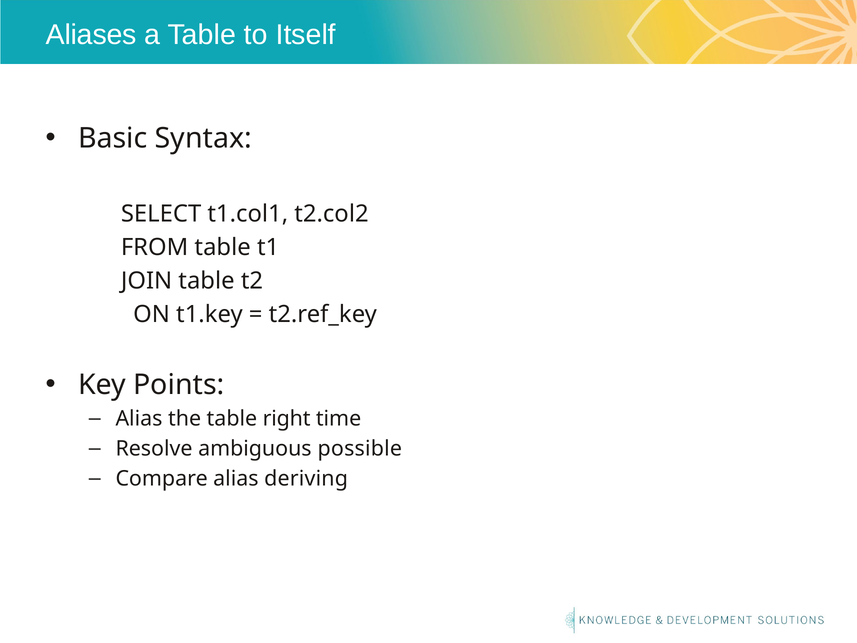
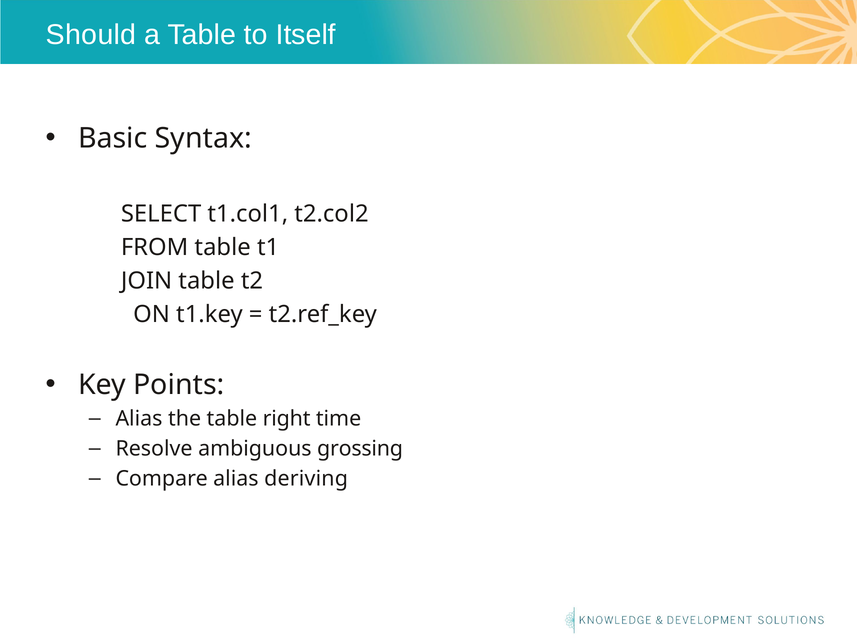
Aliases: Aliases -> Should
possible: possible -> grossing
